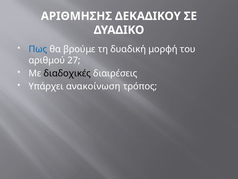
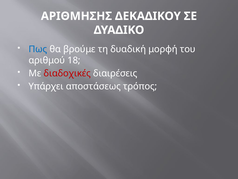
27: 27 -> 18
διαδοχικές colour: black -> red
ανακοίνωση: ανακοίνωση -> αποστάσεως
